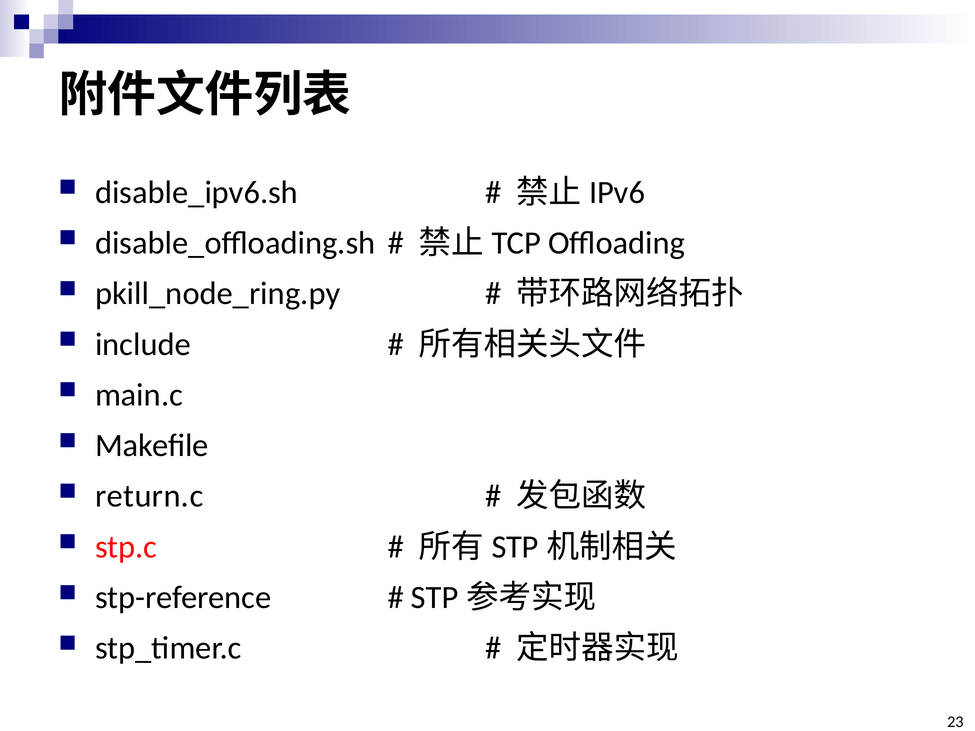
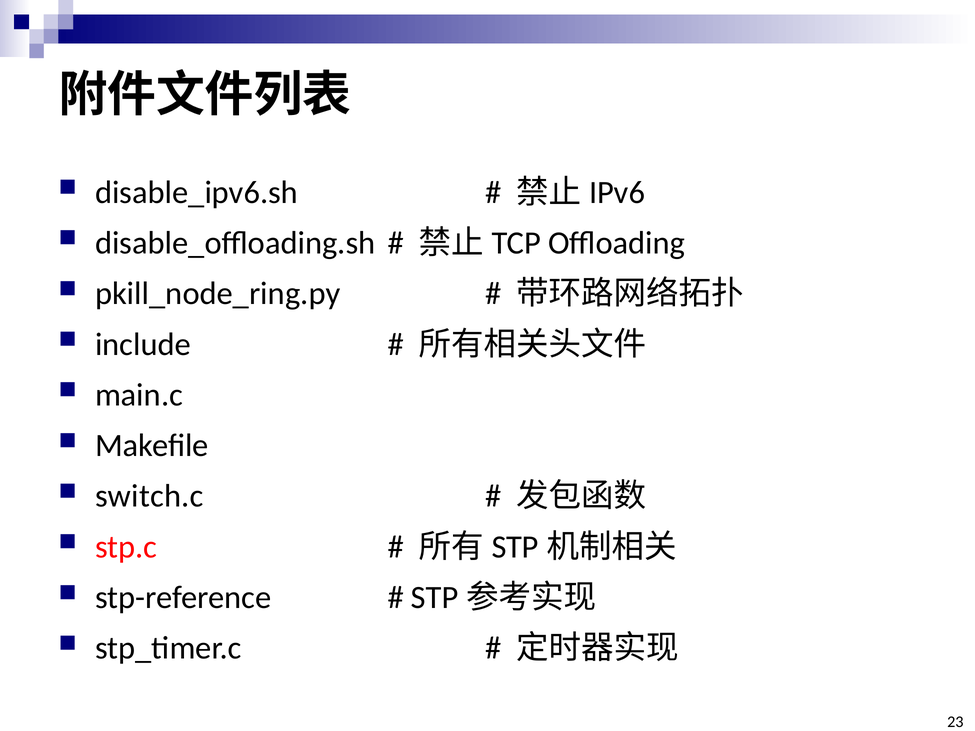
return.c: return.c -> switch.c
